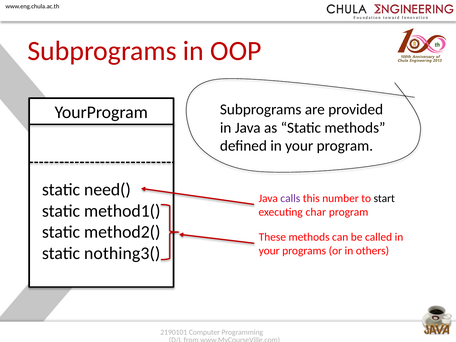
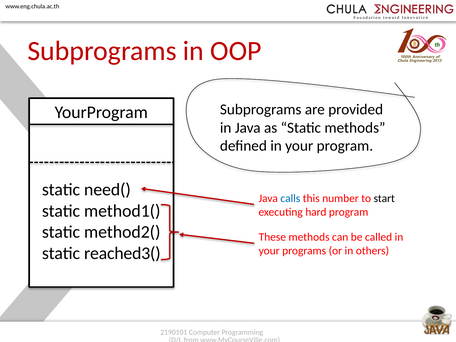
calls colour: purple -> blue
char: char -> hard
nothing3(: nothing3( -> reached3(
